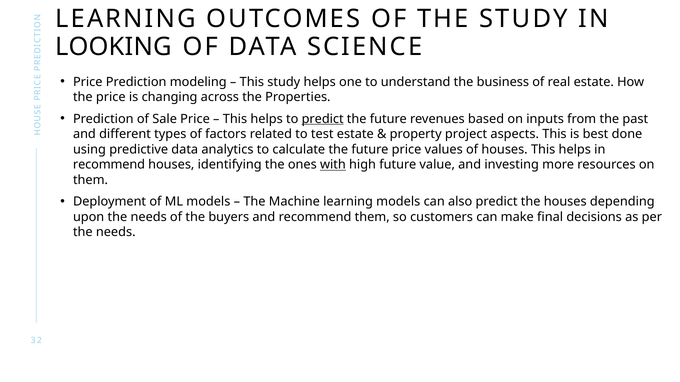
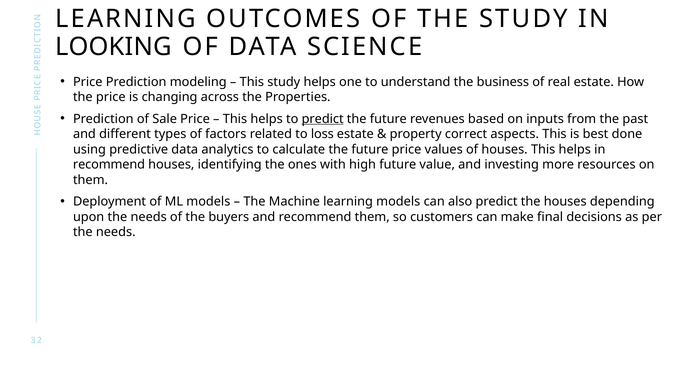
test: test -> loss
project: project -> correct
with underline: present -> none
